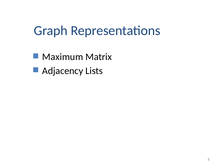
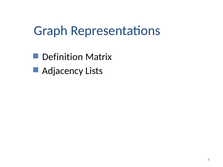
Maximum: Maximum -> Definition
